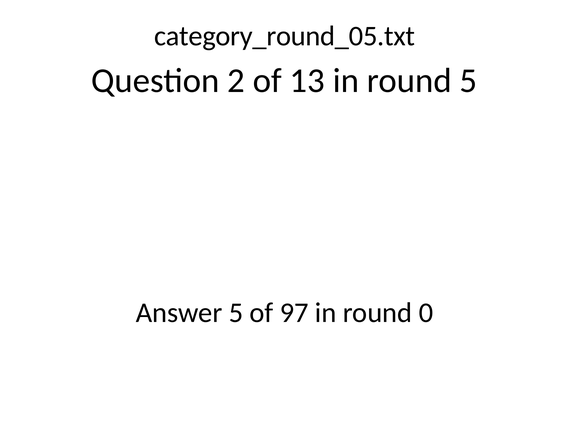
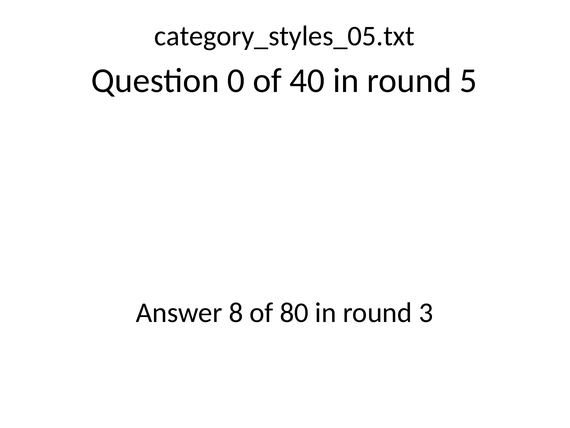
category_round_05.txt: category_round_05.txt -> category_styles_05.txt
2: 2 -> 0
13: 13 -> 40
Answer 5: 5 -> 8
97: 97 -> 80
0: 0 -> 3
